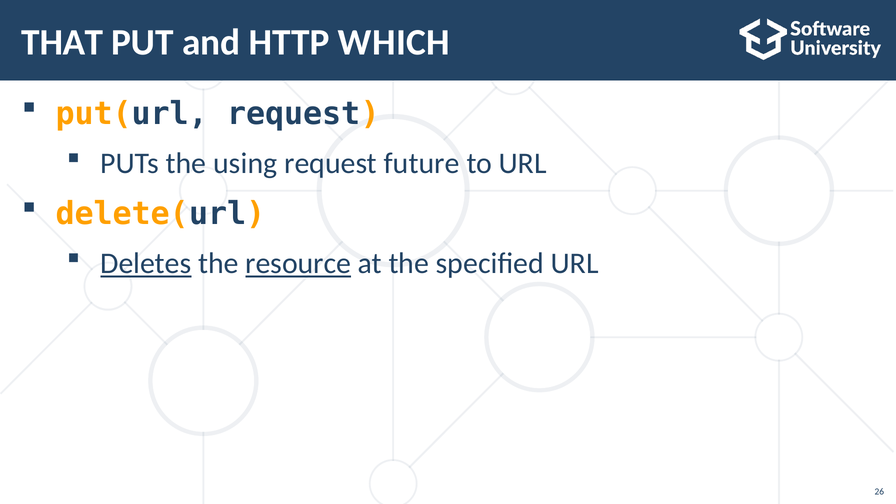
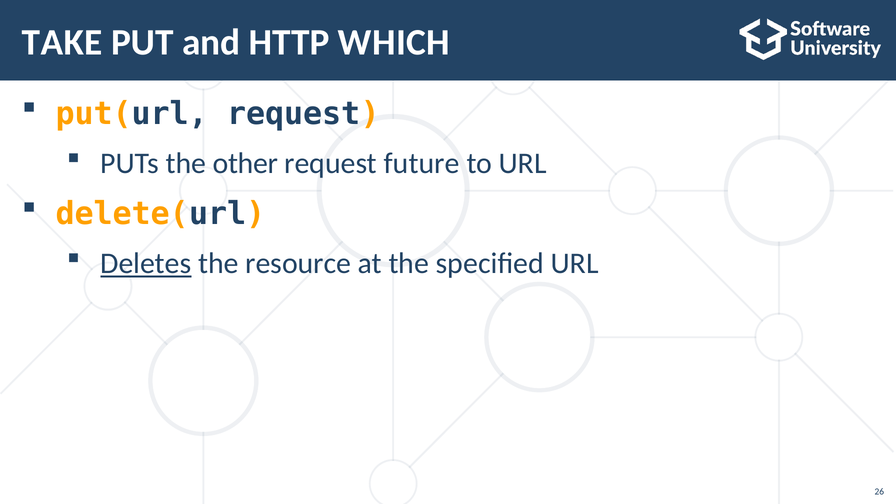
THAT: THAT -> TAKE
using: using -> other
resource underline: present -> none
